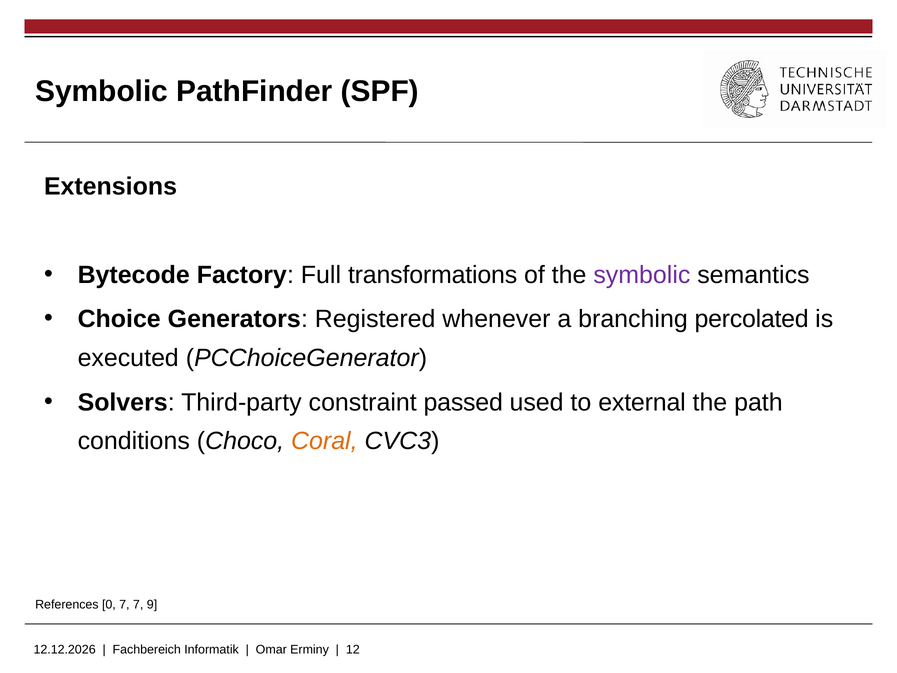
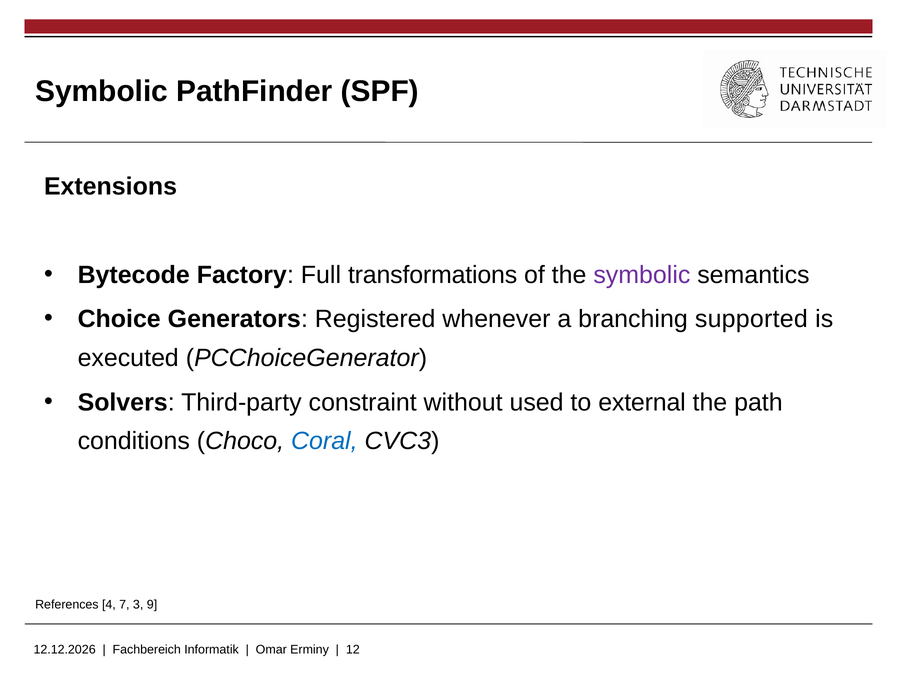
percolated: percolated -> supported
passed: passed -> without
Coral colour: orange -> blue
0: 0 -> 4
7 7: 7 -> 3
